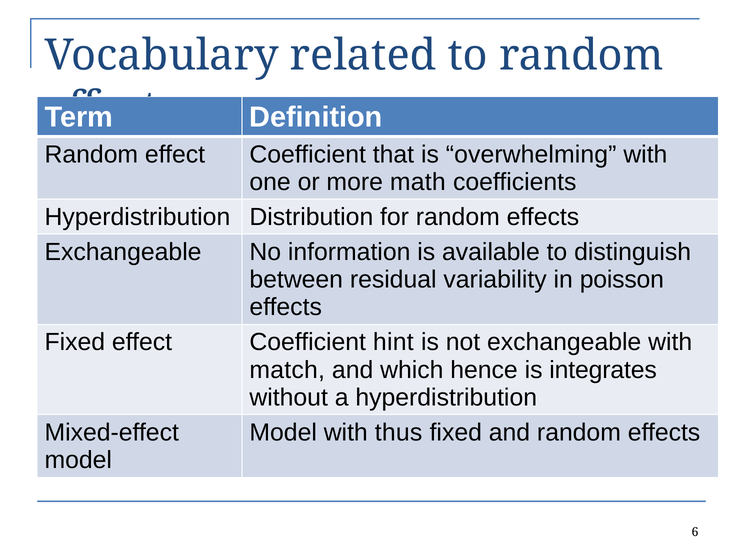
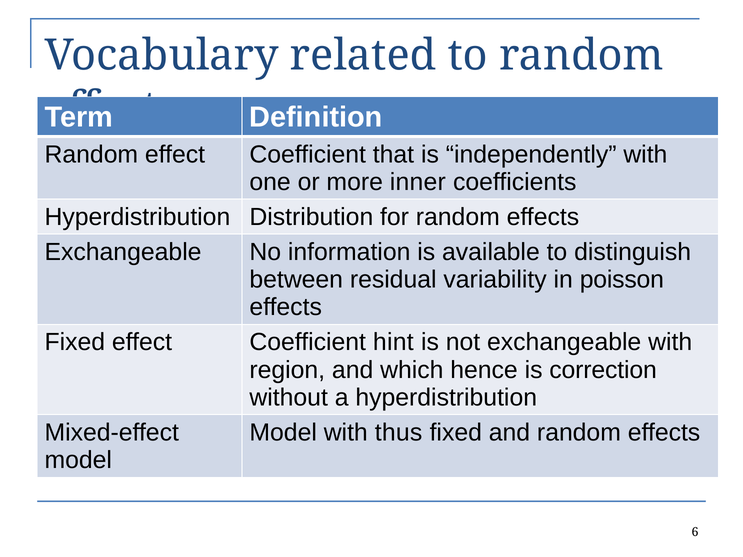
overwhelming: overwhelming -> independently
math: math -> inner
match: match -> region
integrates: integrates -> correction
